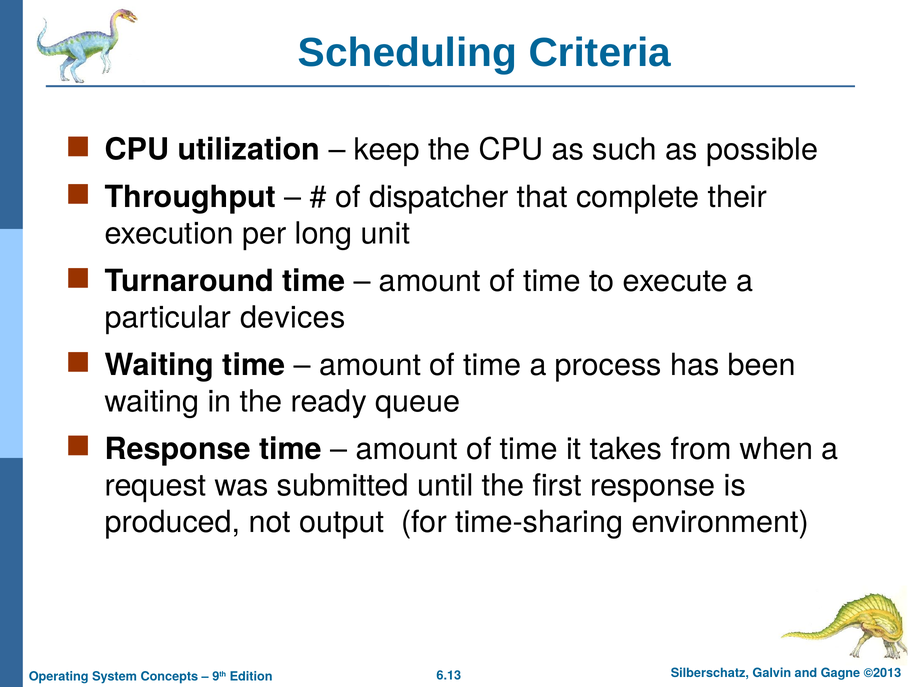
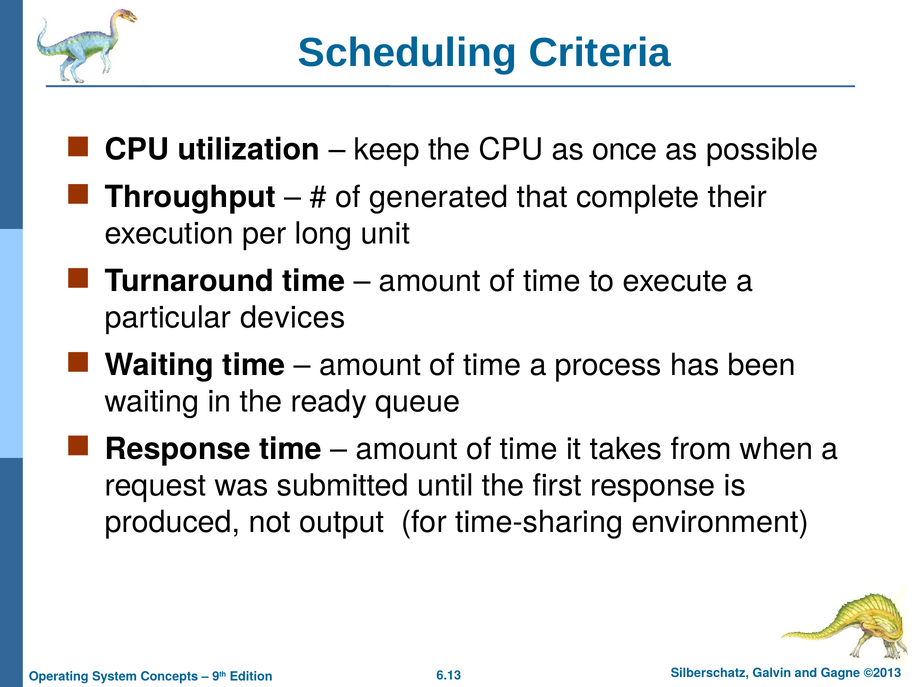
such: such -> once
dispatcher: dispatcher -> generated
